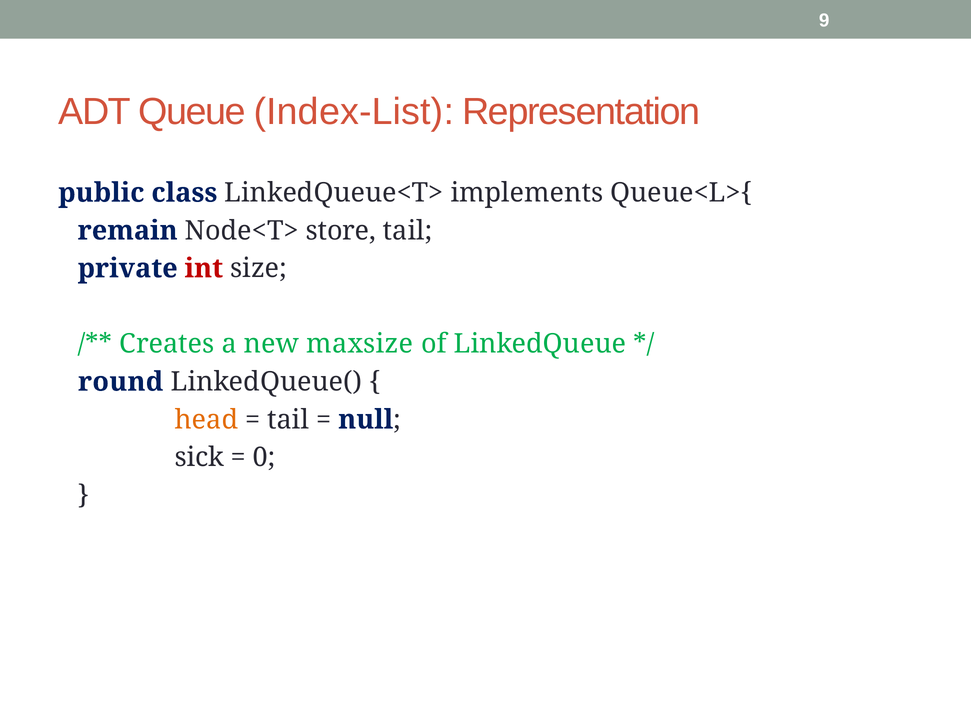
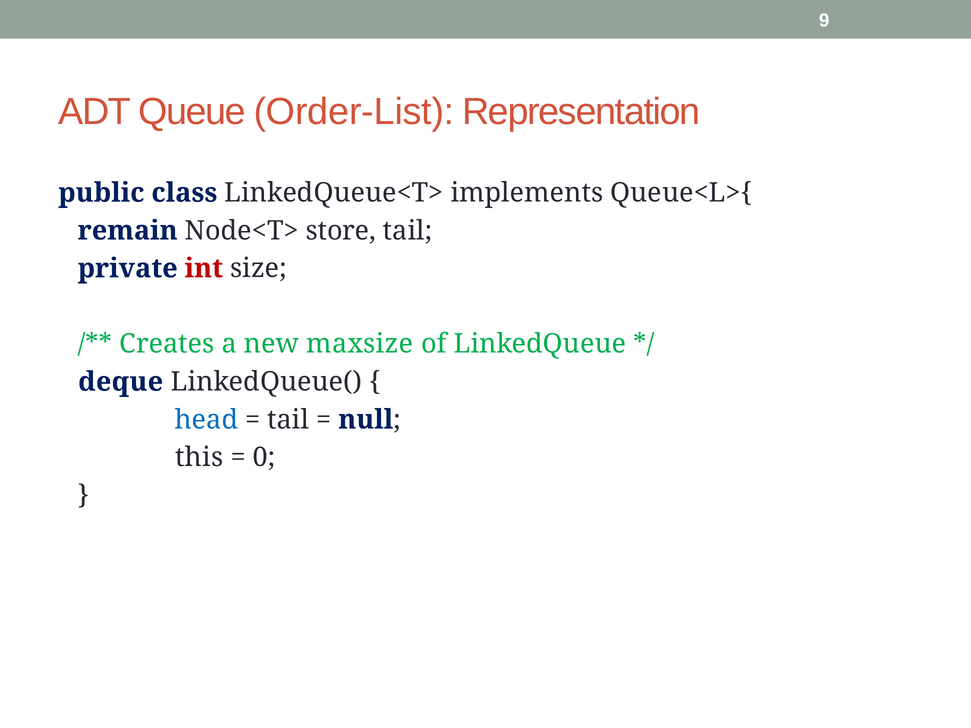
Index-List: Index-List -> Order-List
round: round -> deque
head colour: orange -> blue
sick: sick -> this
